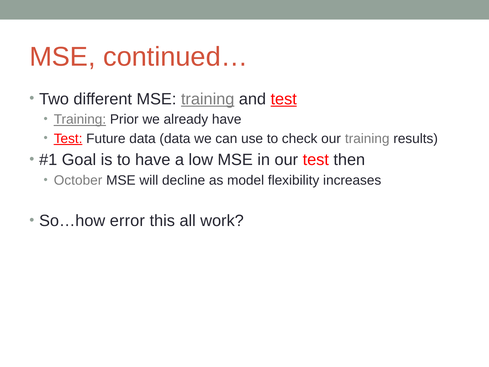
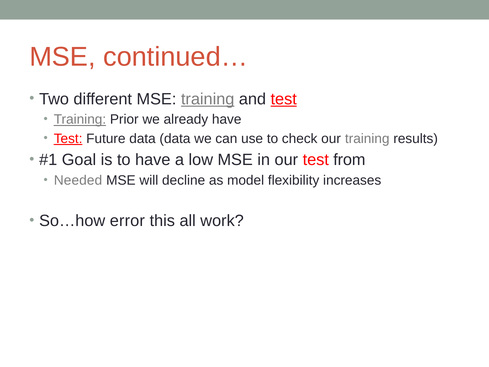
then: then -> from
October: October -> Needed
